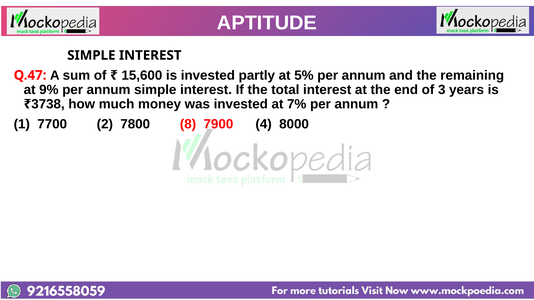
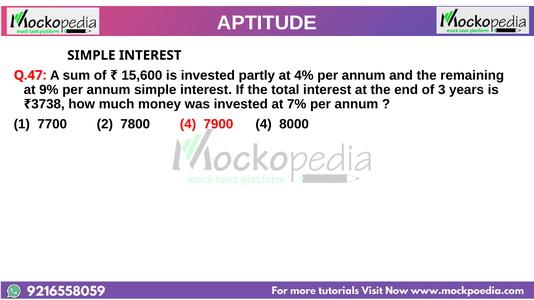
5%: 5% -> 4%
7800 8: 8 -> 4
